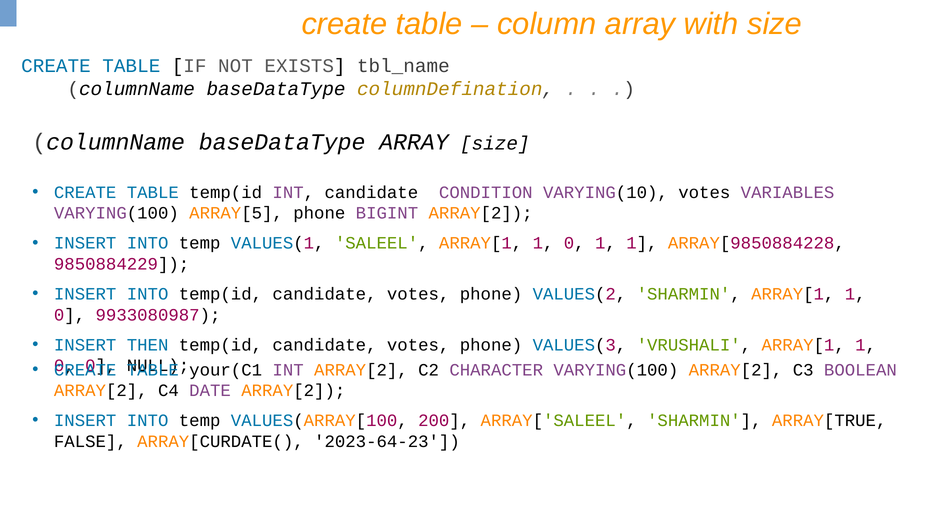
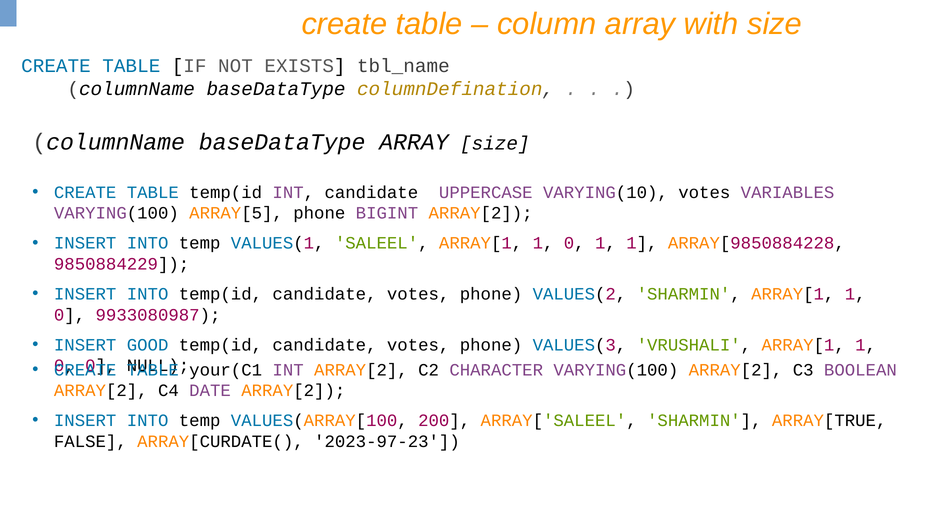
CONDITION: CONDITION -> UPPERCASE
THEN: THEN -> GOOD
2023-64-23: 2023-64-23 -> 2023-97-23
